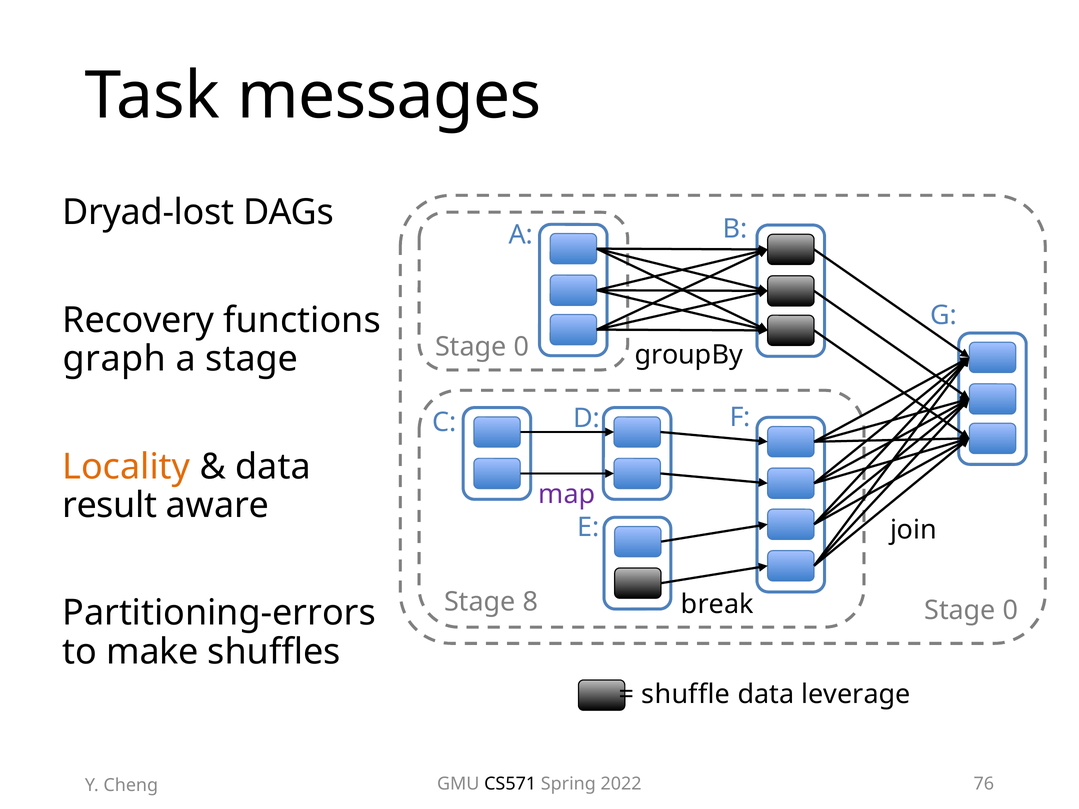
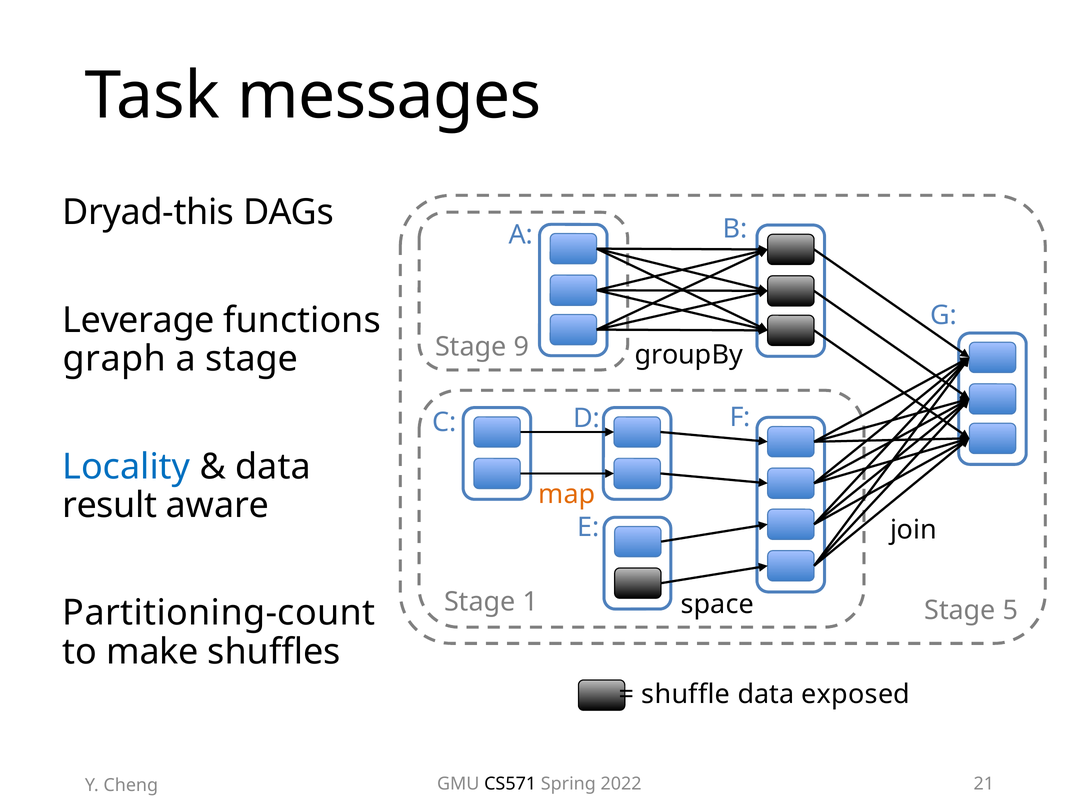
Dryad-lost: Dryad-lost -> Dryad-this
Recovery: Recovery -> Leverage
0 at (521, 347): 0 -> 9
Locality colour: orange -> blue
map colour: purple -> orange
8: 8 -> 1
break: break -> space
0 at (1010, 611): 0 -> 5
Partitioning-errors: Partitioning-errors -> Partitioning-count
leverage: leverage -> exposed
76: 76 -> 21
